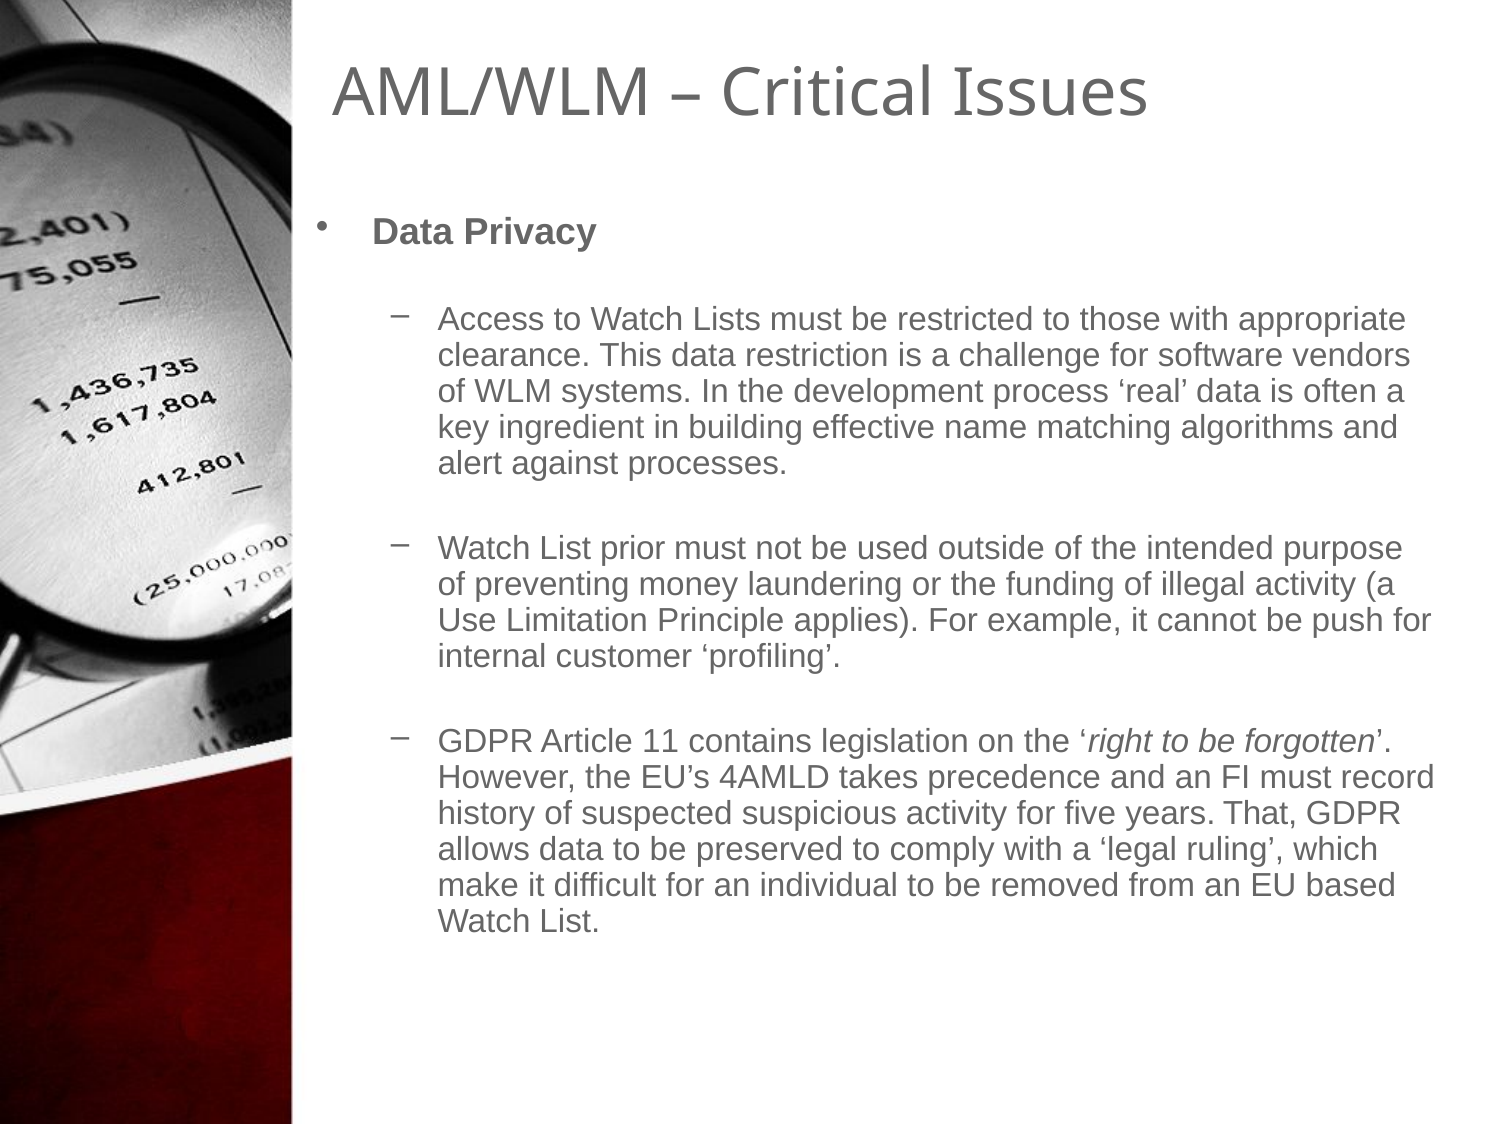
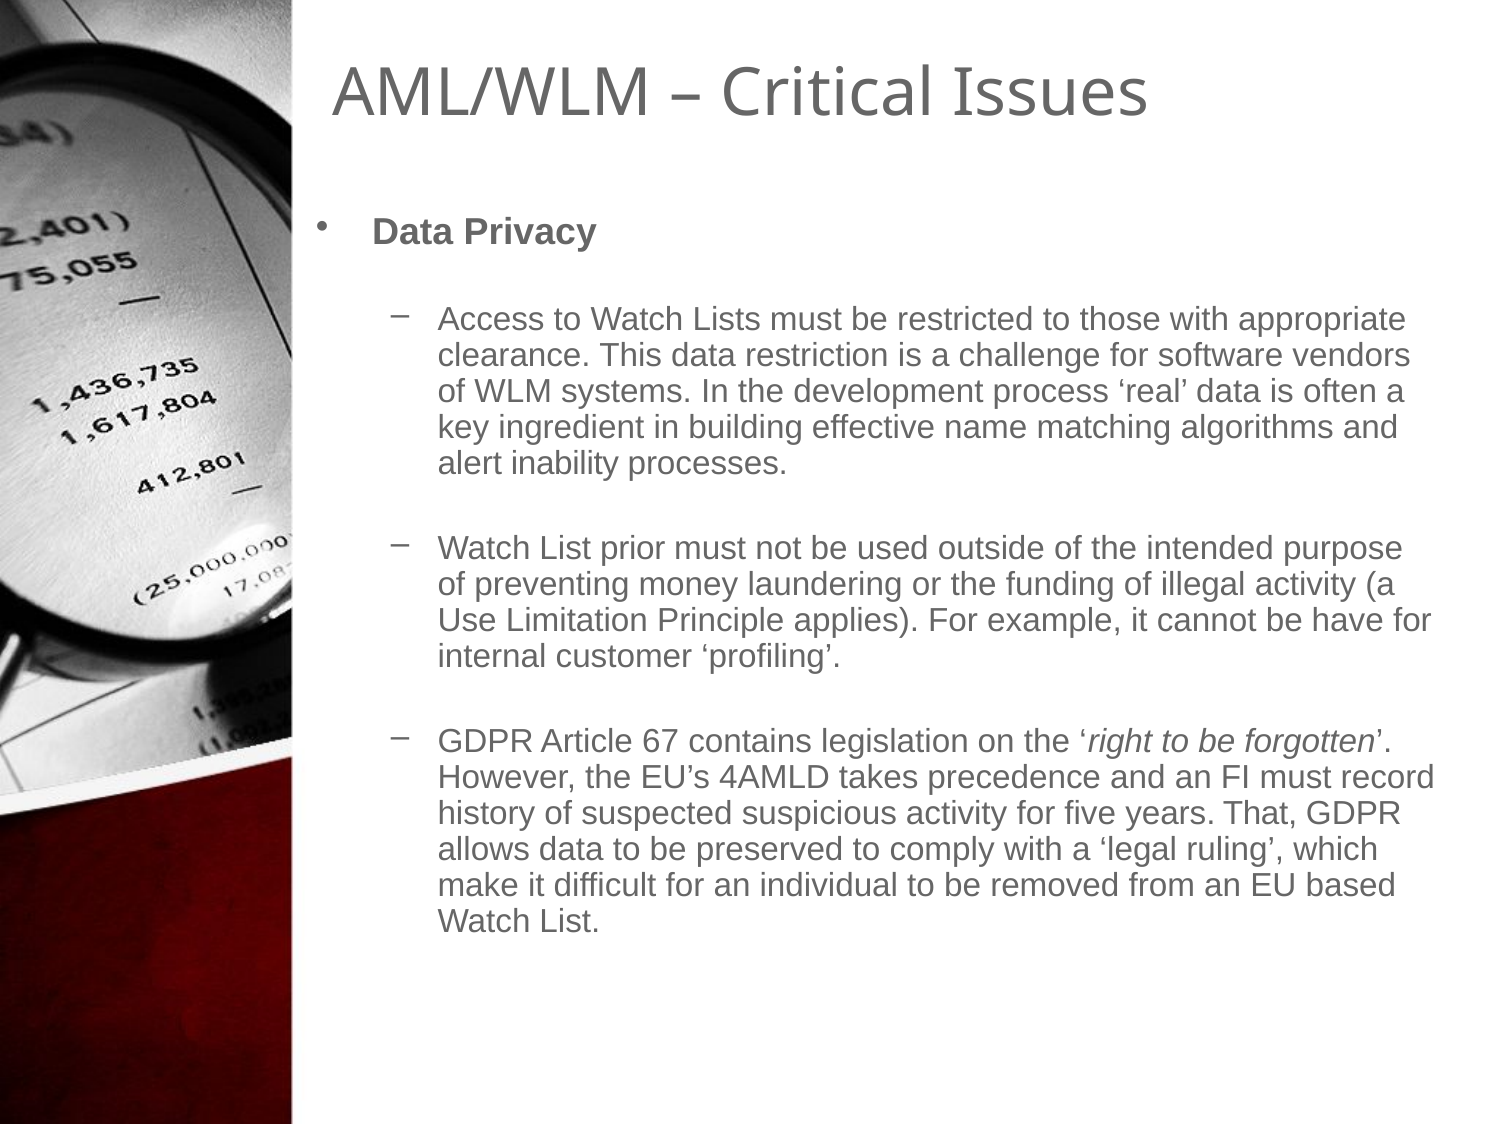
against: against -> inability
push: push -> have
11: 11 -> 67
